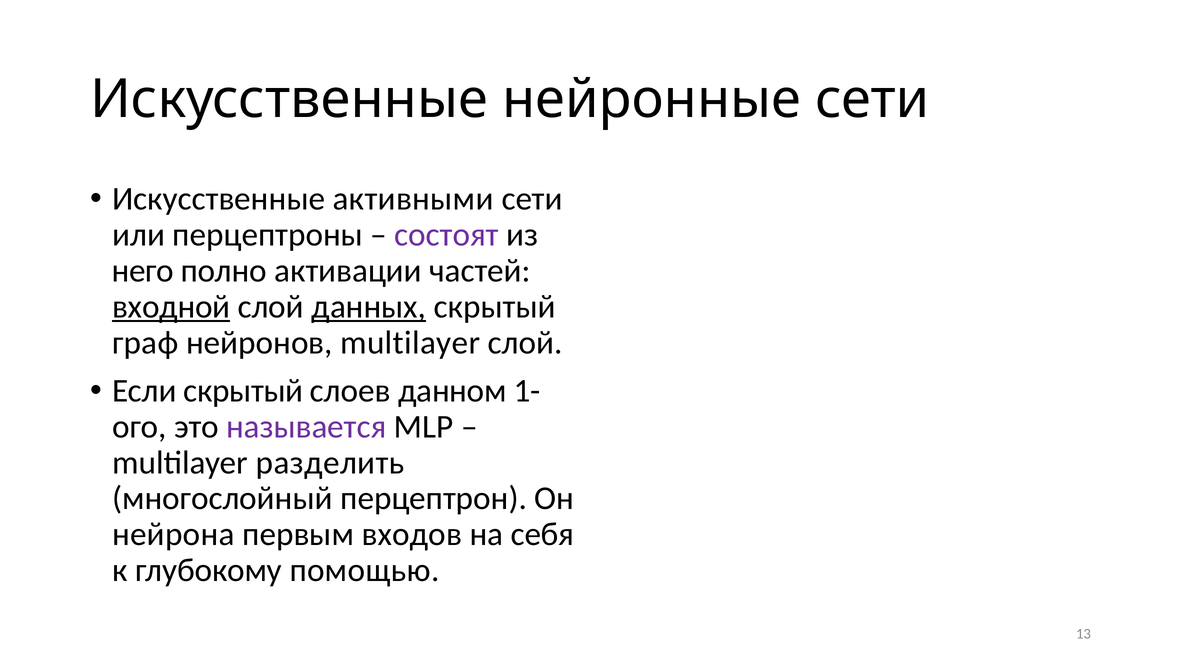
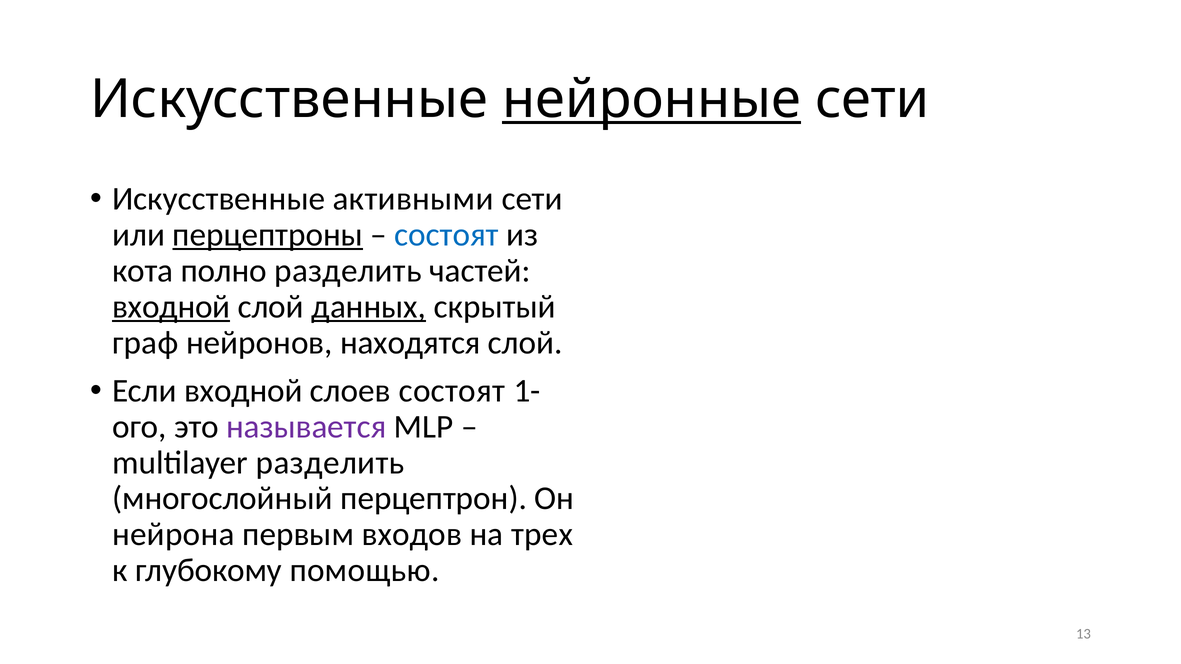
нейронные underline: none -> present
перцептроны underline: none -> present
состоят at (446, 235) colour: purple -> blue
него: него -> кота
полно активации: активации -> разделить
нейронов multilayer: multilayer -> находятся
Если скрытый: скрытый -> входной
слоев данном: данном -> состоят
себя: себя -> трех
